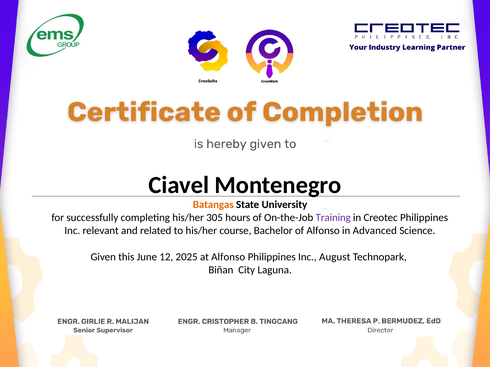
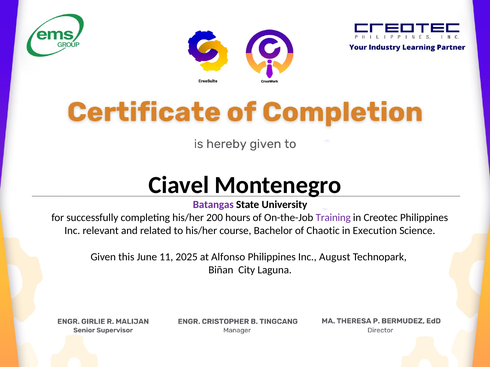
Batangas colour: orange -> purple
305: 305 -> 200
of Alfonso: Alfonso -> Chaotic
Advanced: Advanced -> Execution
12: 12 -> 11
